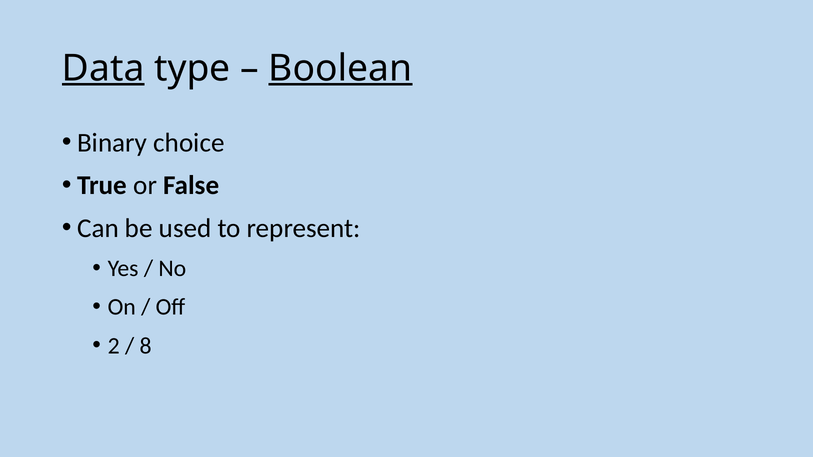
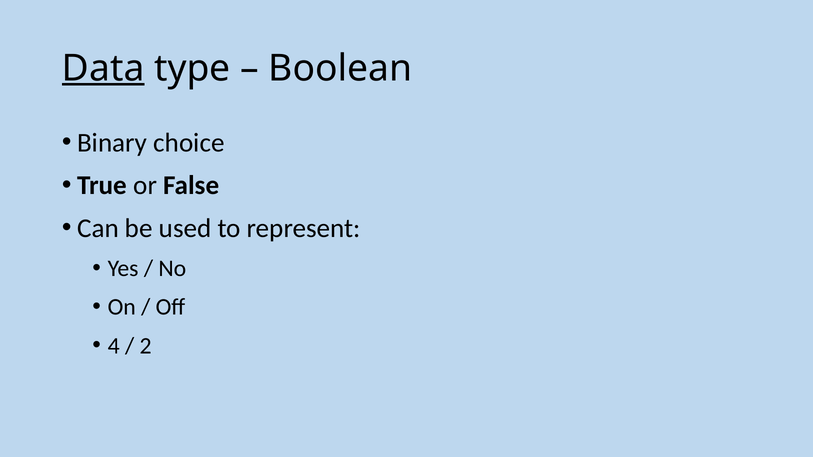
Boolean underline: present -> none
2: 2 -> 4
8: 8 -> 2
